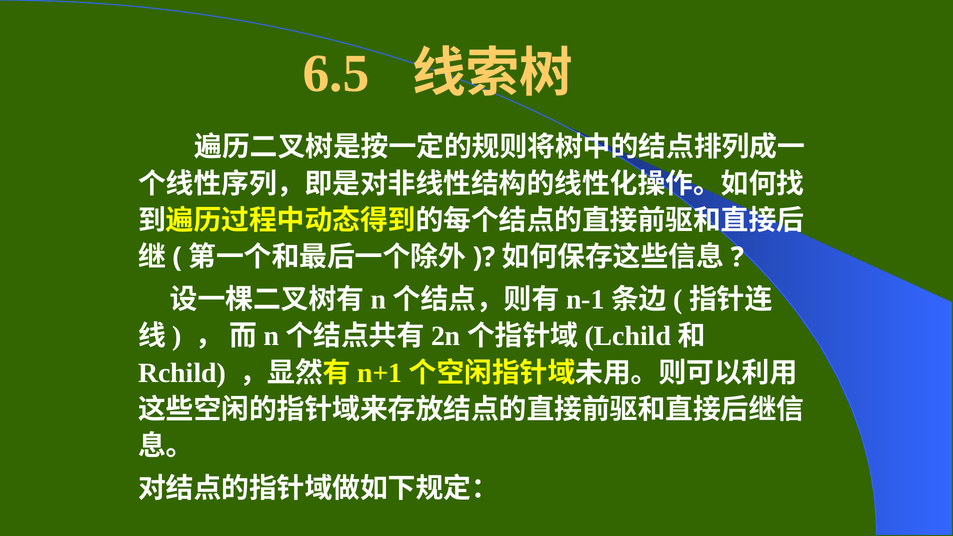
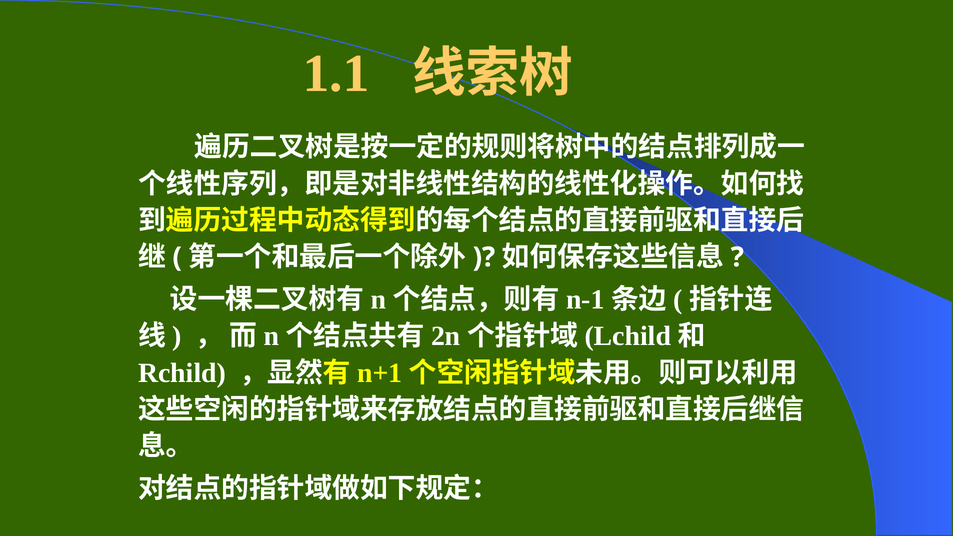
6.5: 6.5 -> 1.1
